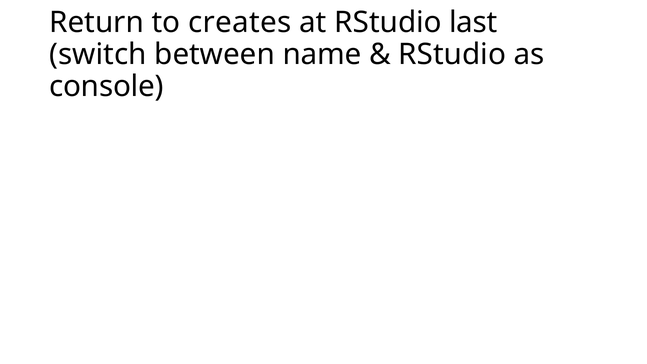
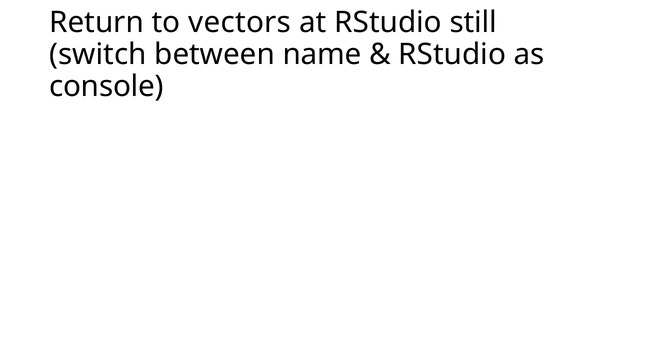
creates: creates -> vectors
last: last -> still
